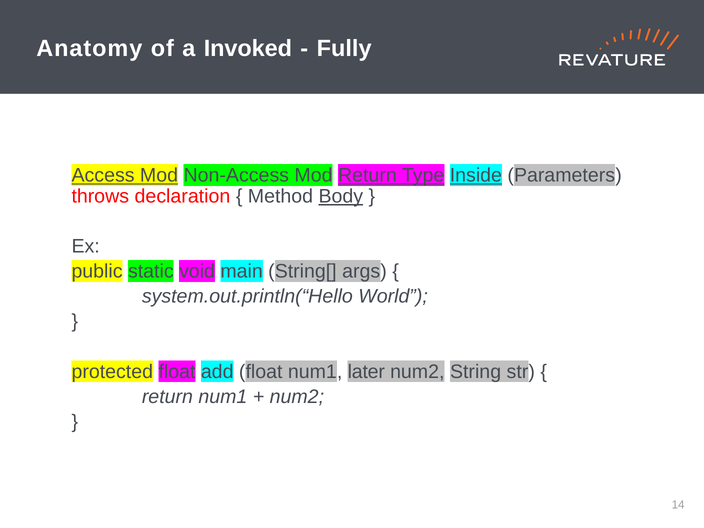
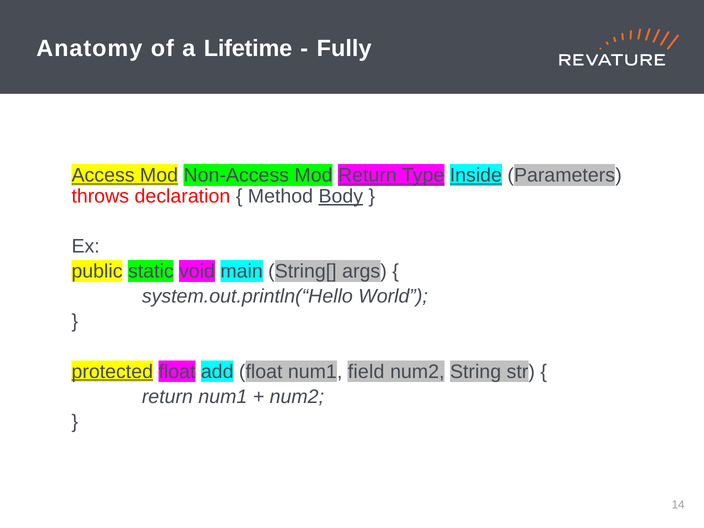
Invoked: Invoked -> Lifetime
protected underline: none -> present
later: later -> field
